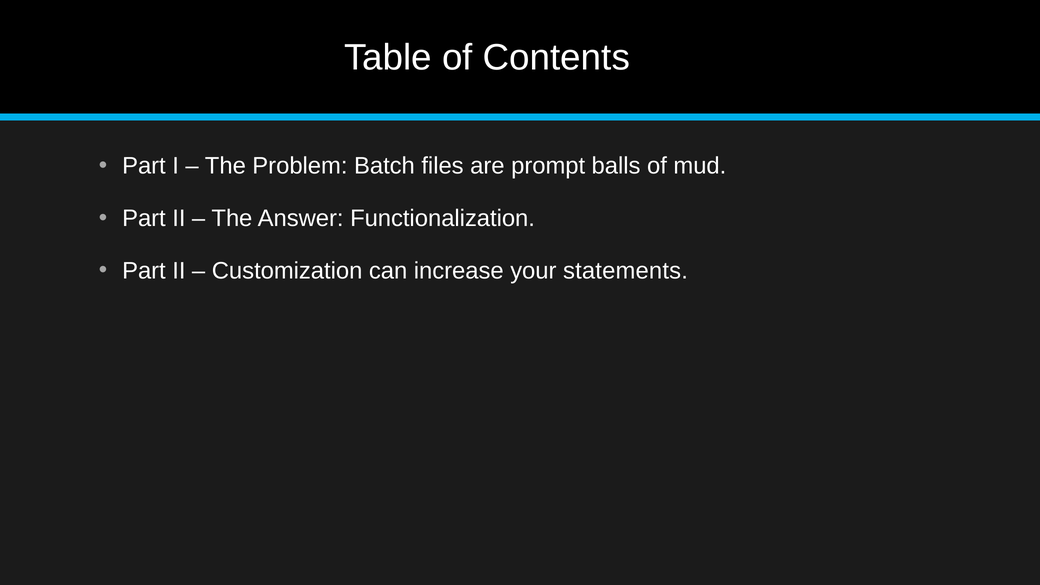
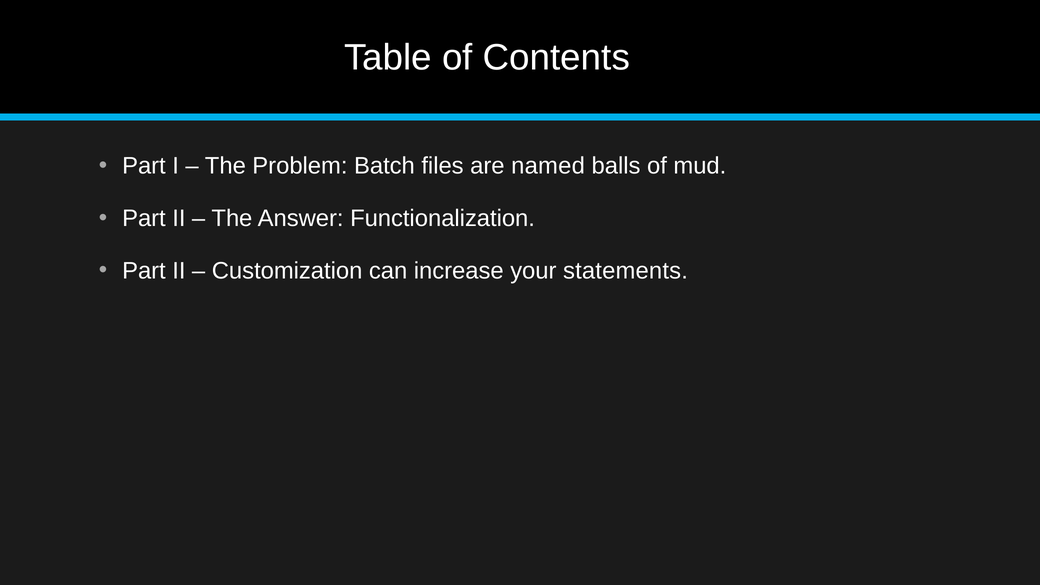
prompt: prompt -> named
